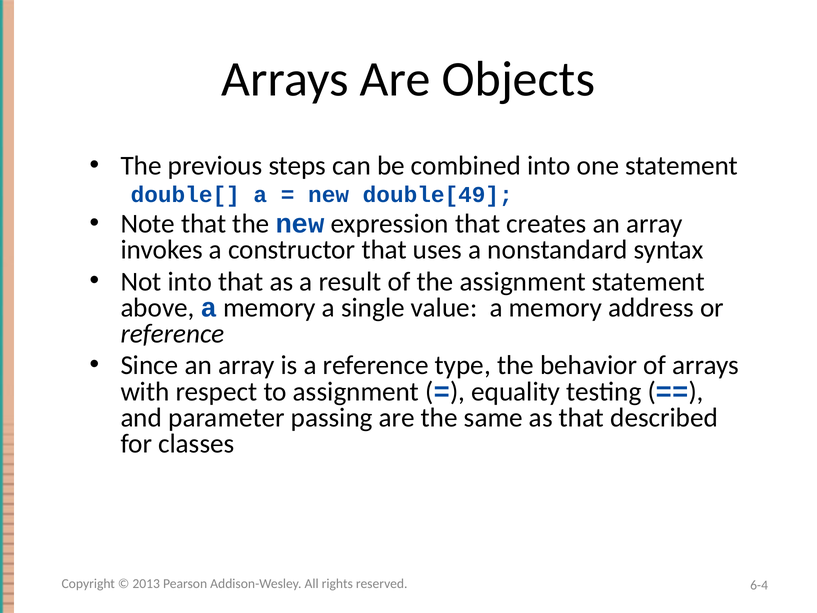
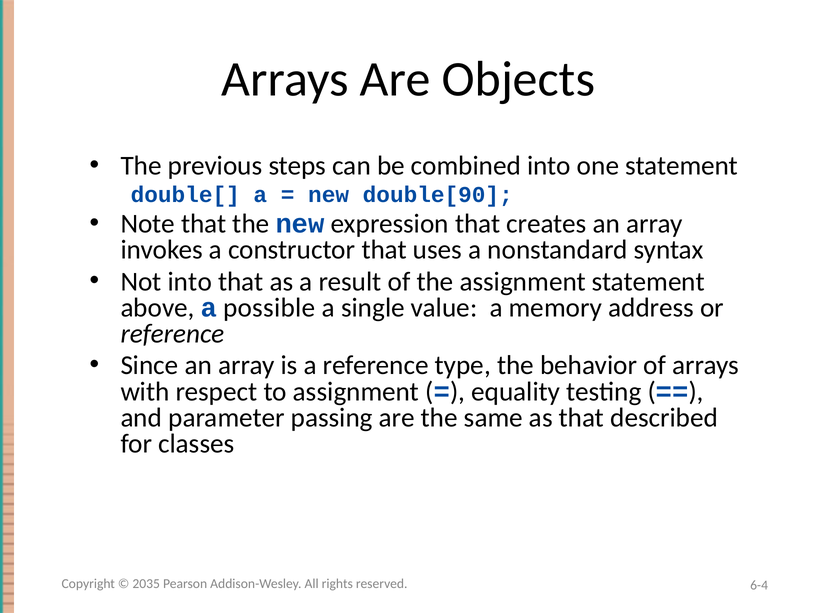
double[49: double[49 -> double[90
above a memory: memory -> possible
2013: 2013 -> 2035
